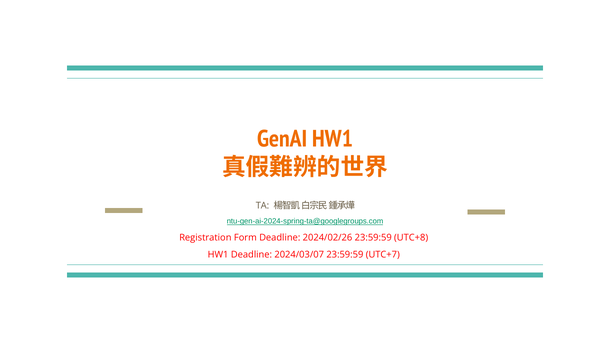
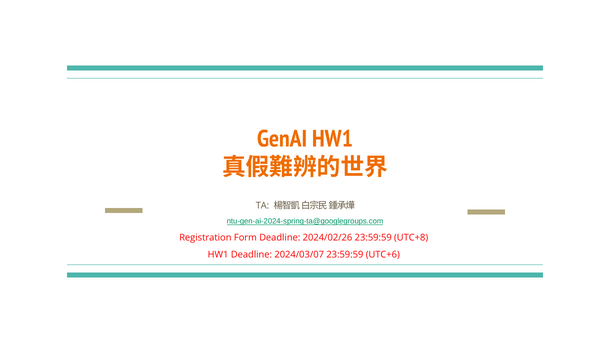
UTC+7: UTC+7 -> UTC+6
